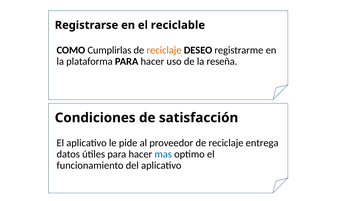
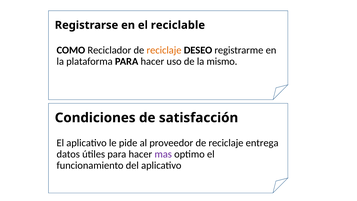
Cumplirlas: Cumplirlas -> Reciclador
reseña: reseña -> mismo
mas colour: blue -> purple
